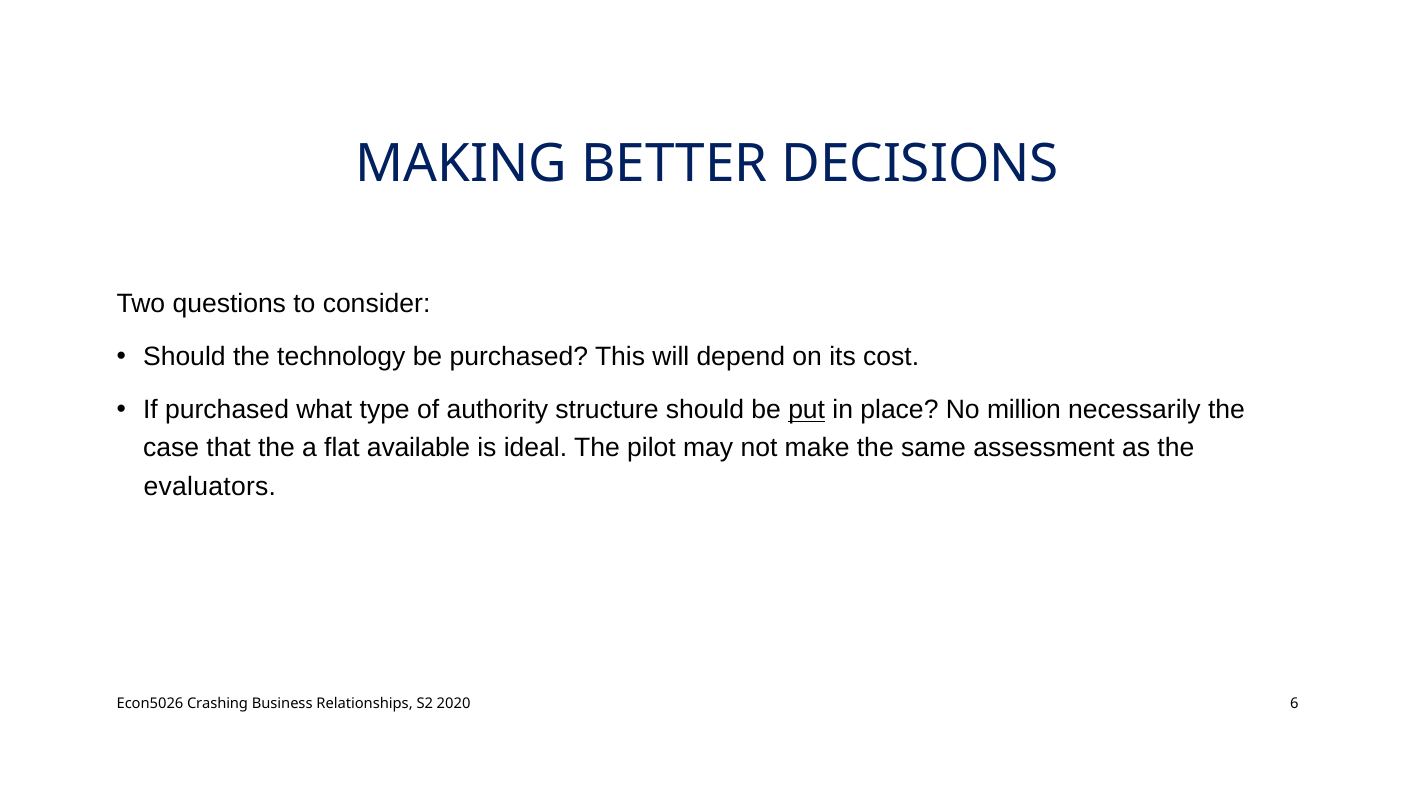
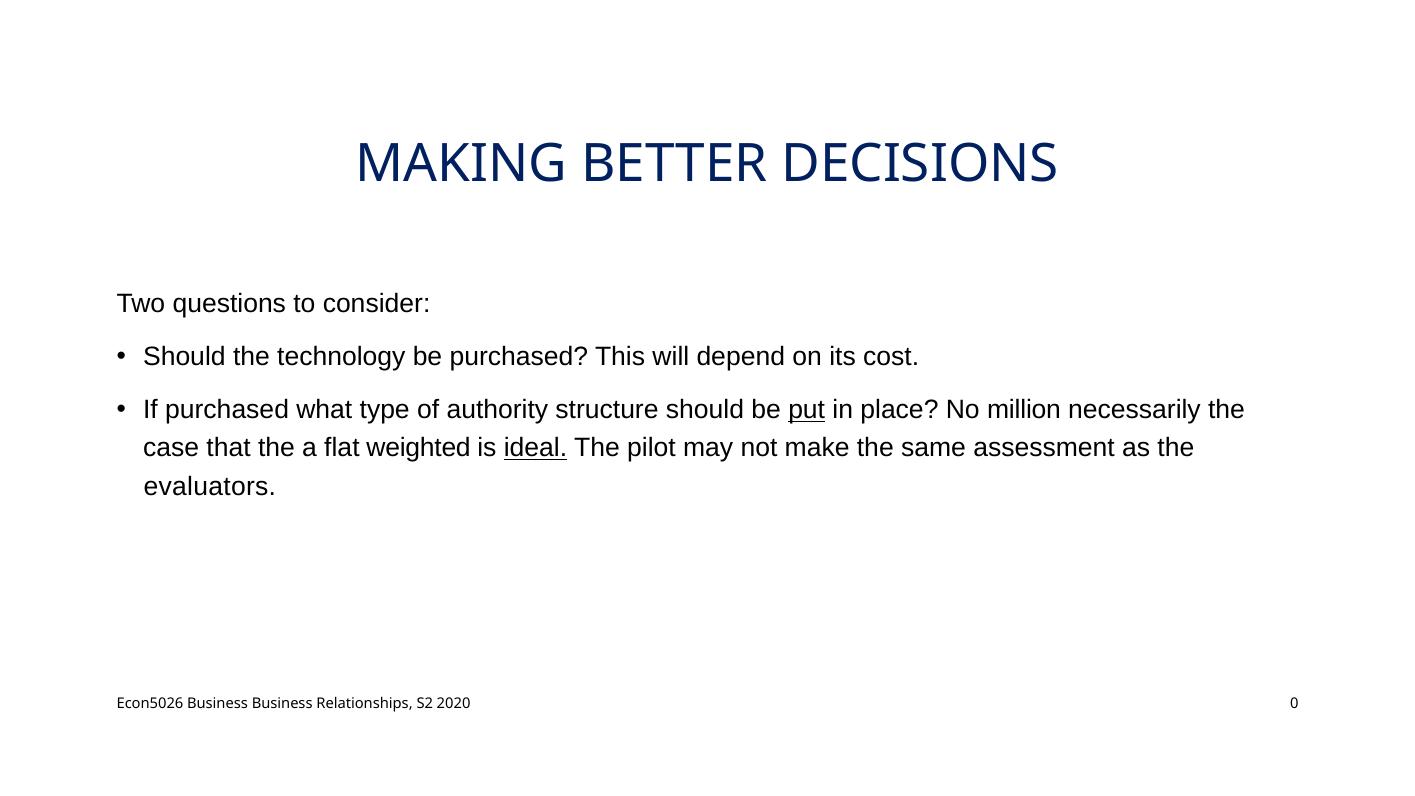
available: available -> weighted
ideal underline: none -> present
Econ5026 Crashing: Crashing -> Business
6: 6 -> 0
